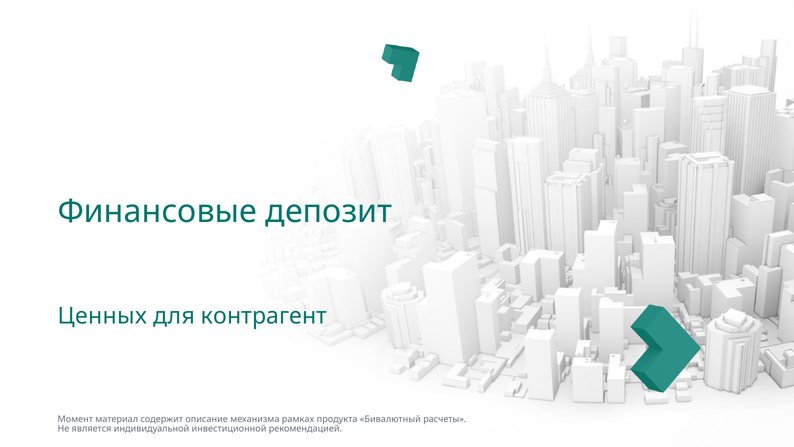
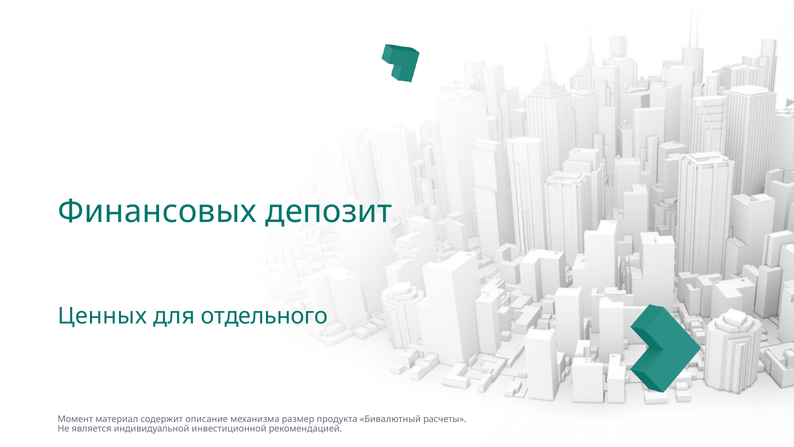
Финансовые: Финансовые -> Финансовых
контрагент: контрагент -> отдельного
рамках: рамках -> размер
